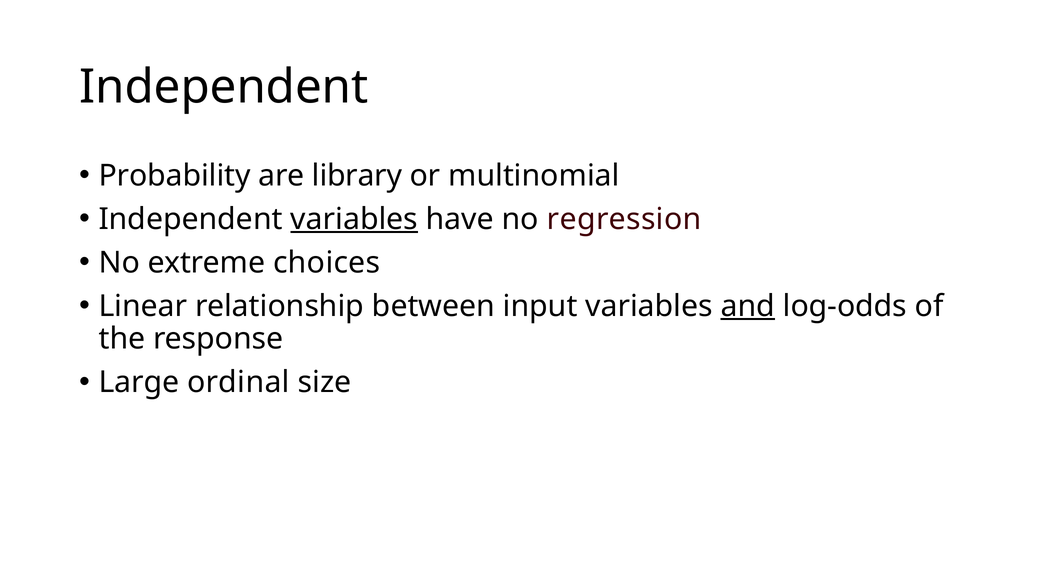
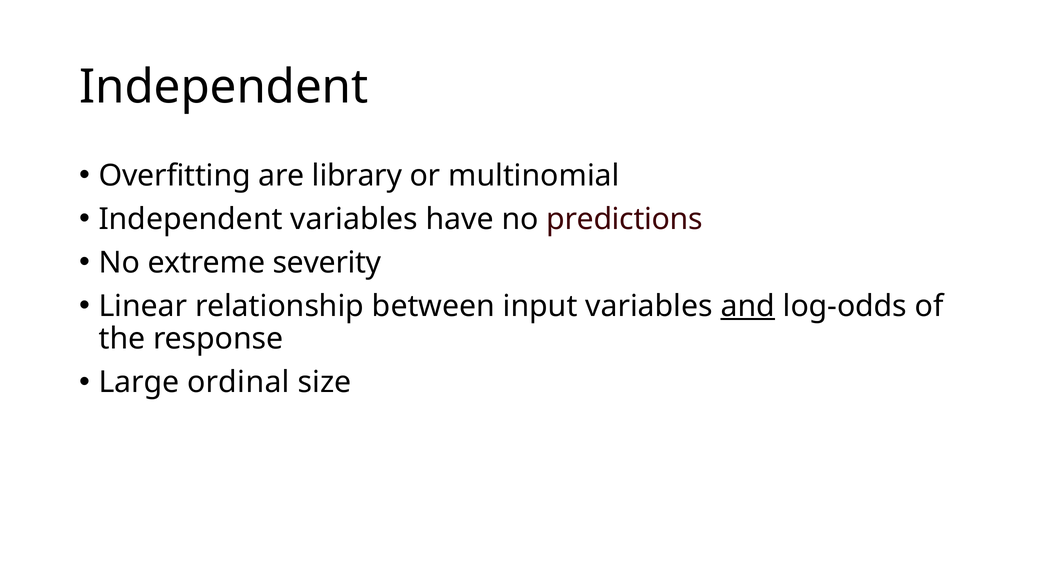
Probability: Probability -> Overfitting
variables at (354, 219) underline: present -> none
regression: regression -> predictions
choices: choices -> severity
